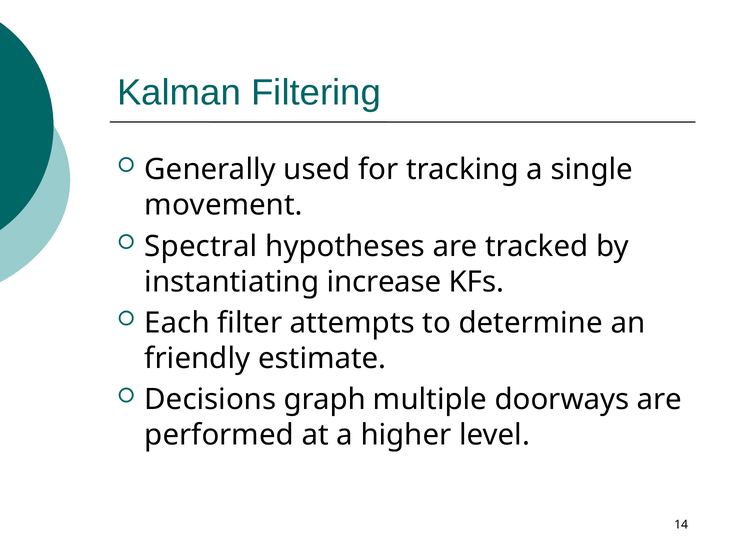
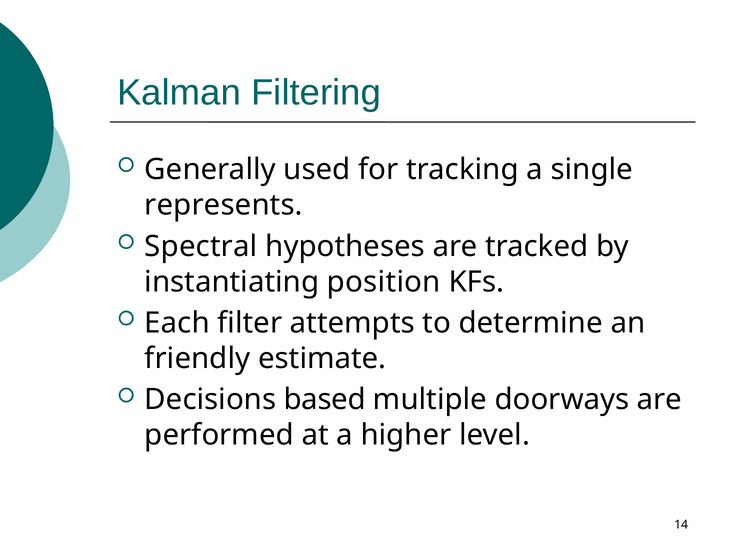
movement: movement -> represents
increase: increase -> position
graph: graph -> based
